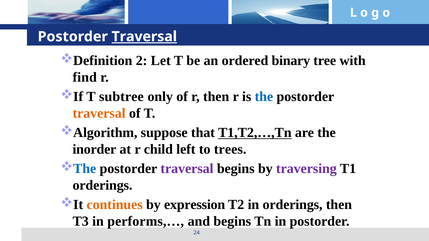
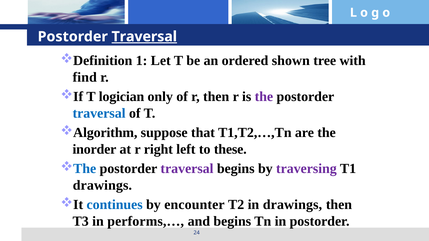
2: 2 -> 1
binary: binary -> shown
subtree: subtree -> logician
the at (264, 97) colour: blue -> purple
traversal at (99, 113) colour: orange -> blue
T1,T2,…,Tn underline: present -> none
child: child -> right
trees: trees -> these
orderings at (103, 186): orderings -> drawings
continues colour: orange -> blue
expression: expression -> encounter
in orderings: orderings -> drawings
